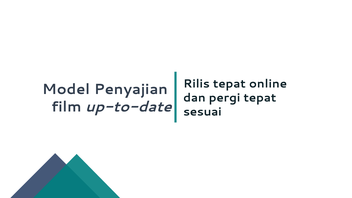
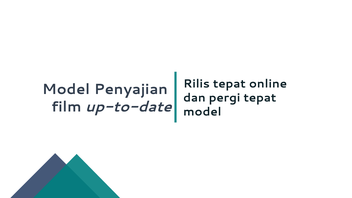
sesuai at (202, 112): sesuai -> model
